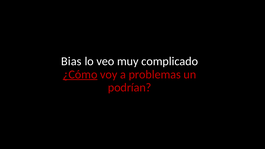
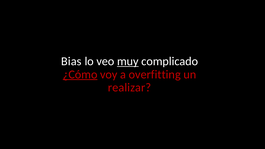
muy underline: none -> present
problemas: problemas -> overfitting
podrían: podrían -> realizar
